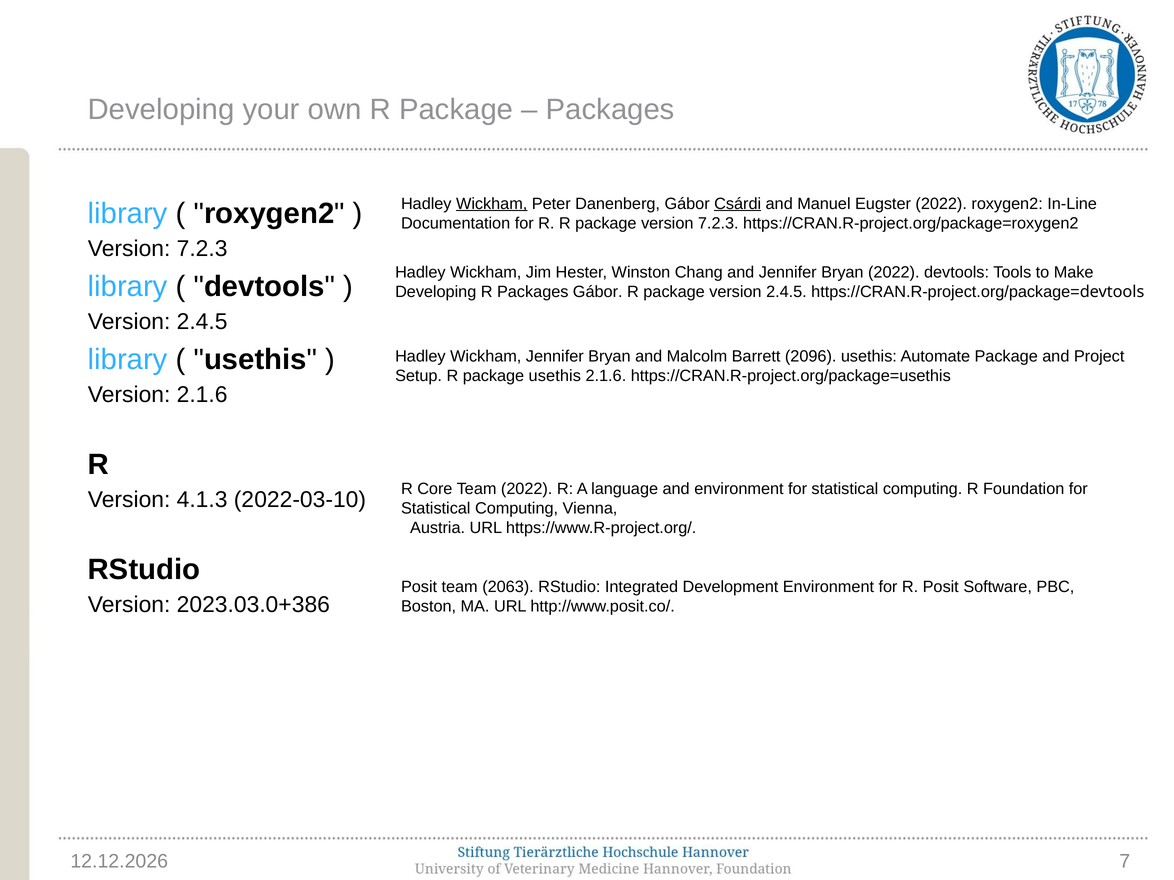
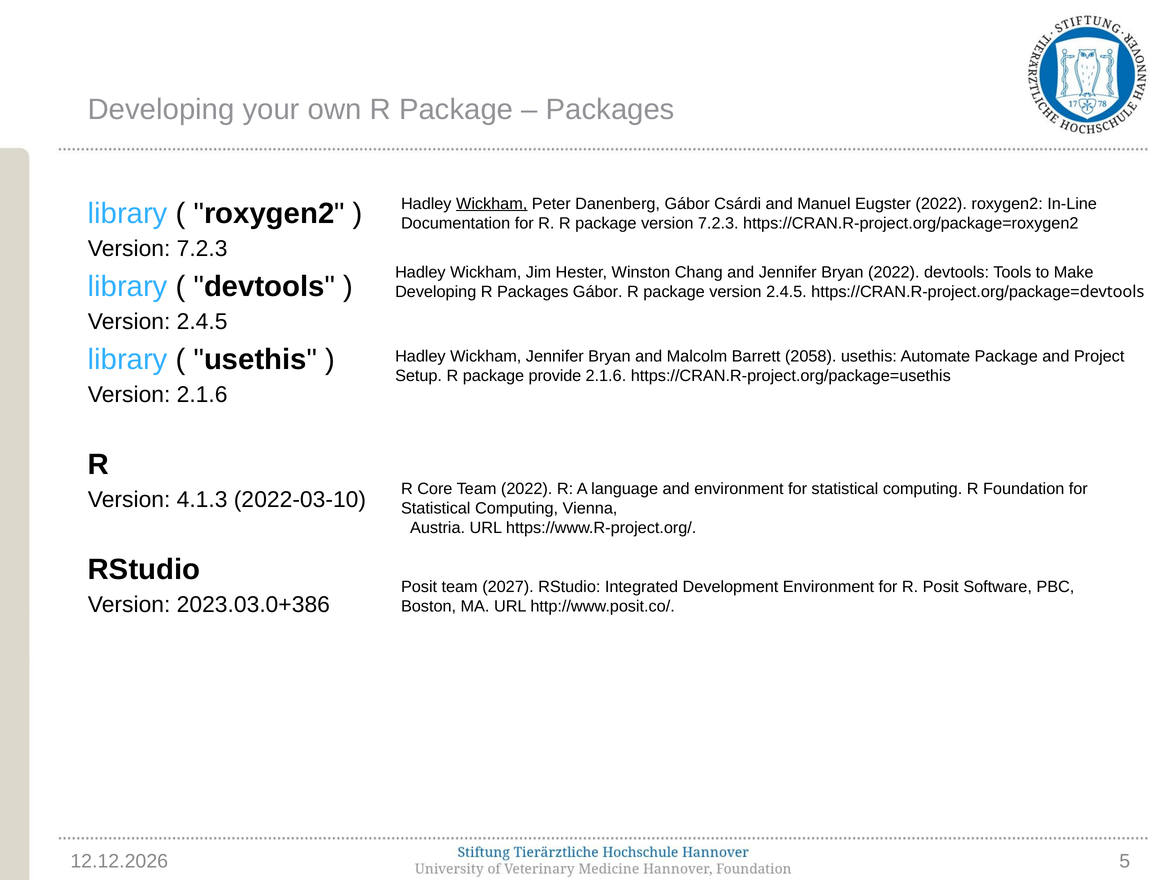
Csárdi underline: present -> none
2096: 2096 -> 2058
package usethis: usethis -> provide
2063: 2063 -> 2027
7: 7 -> 5
